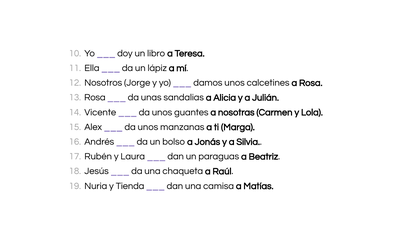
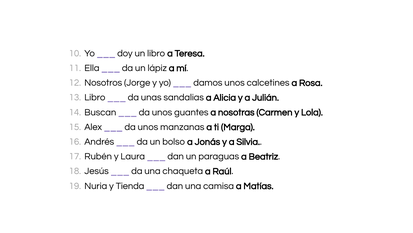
Rosa at (95, 97): Rosa -> Libro
Vicente: Vicente -> Buscan
